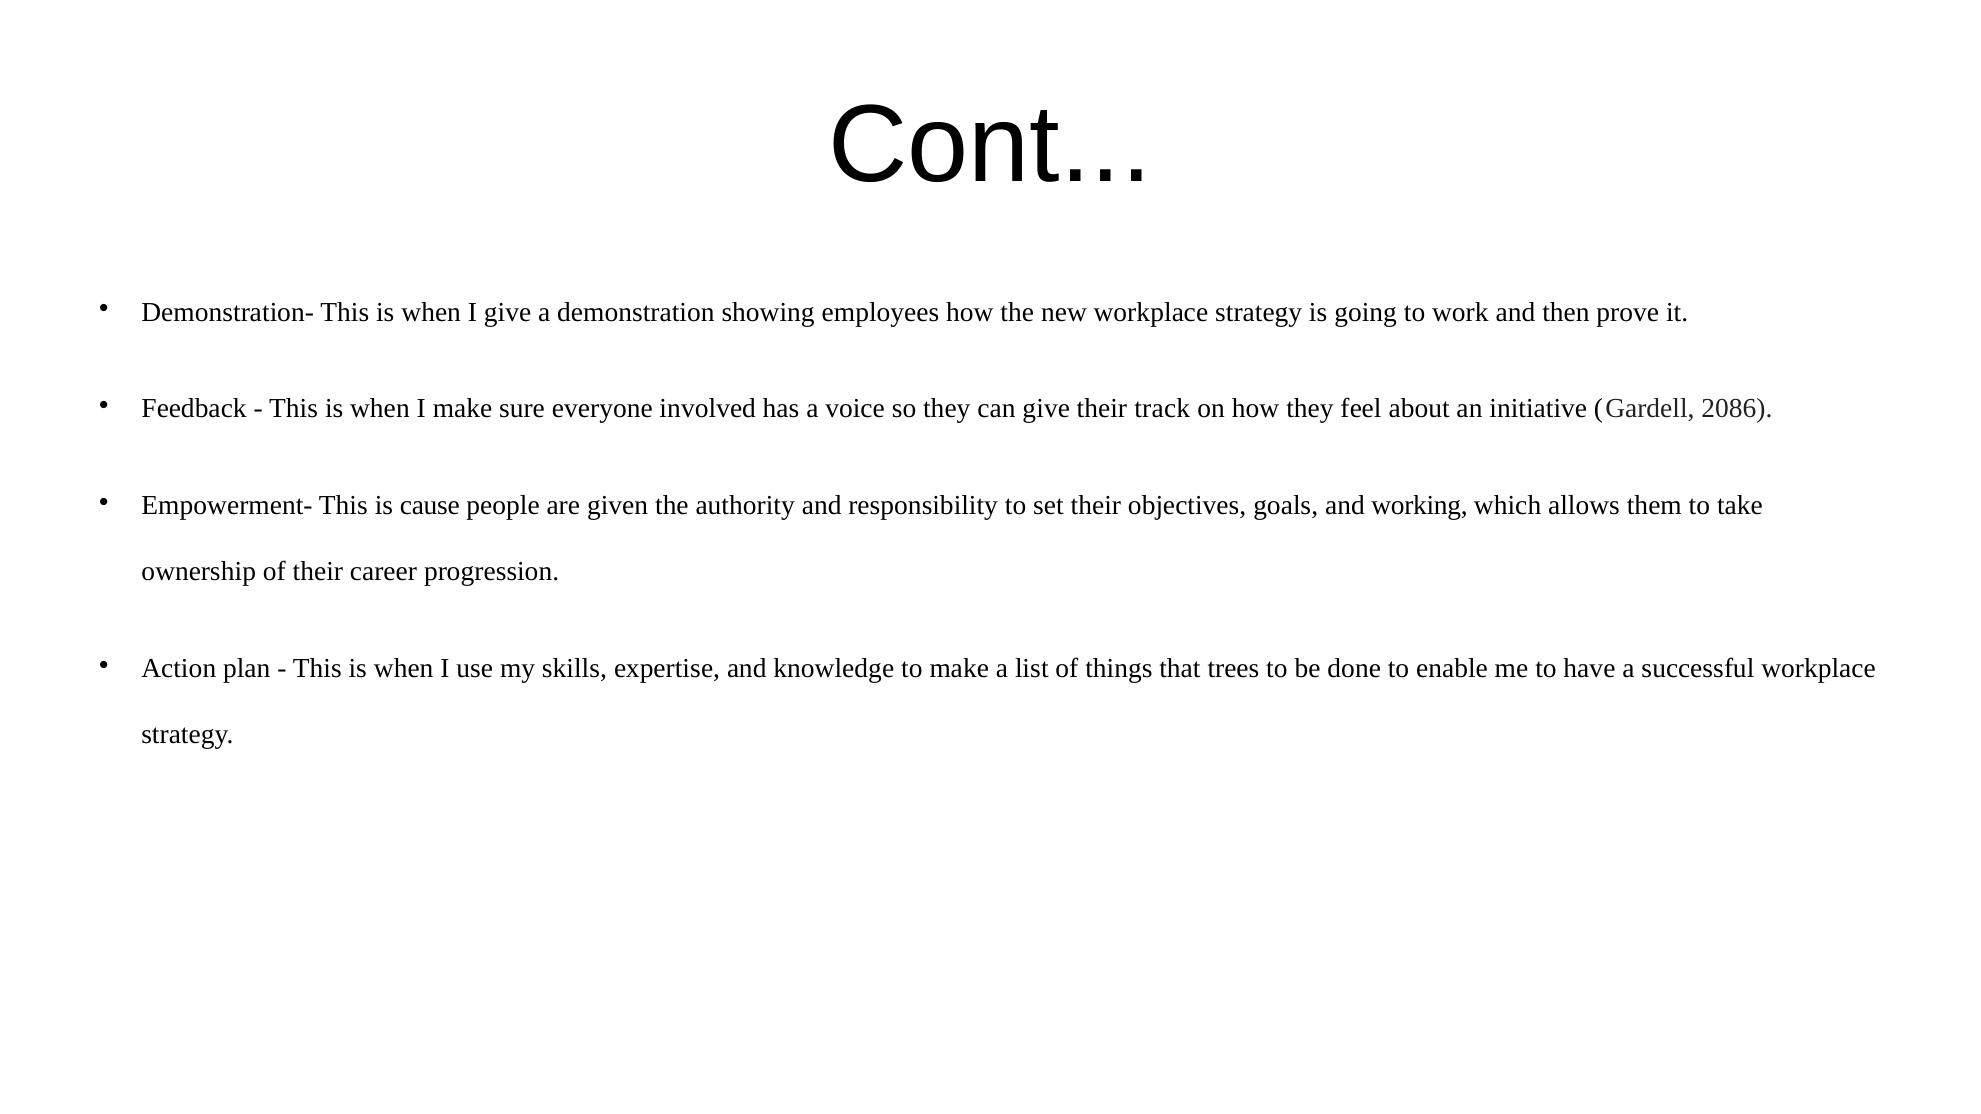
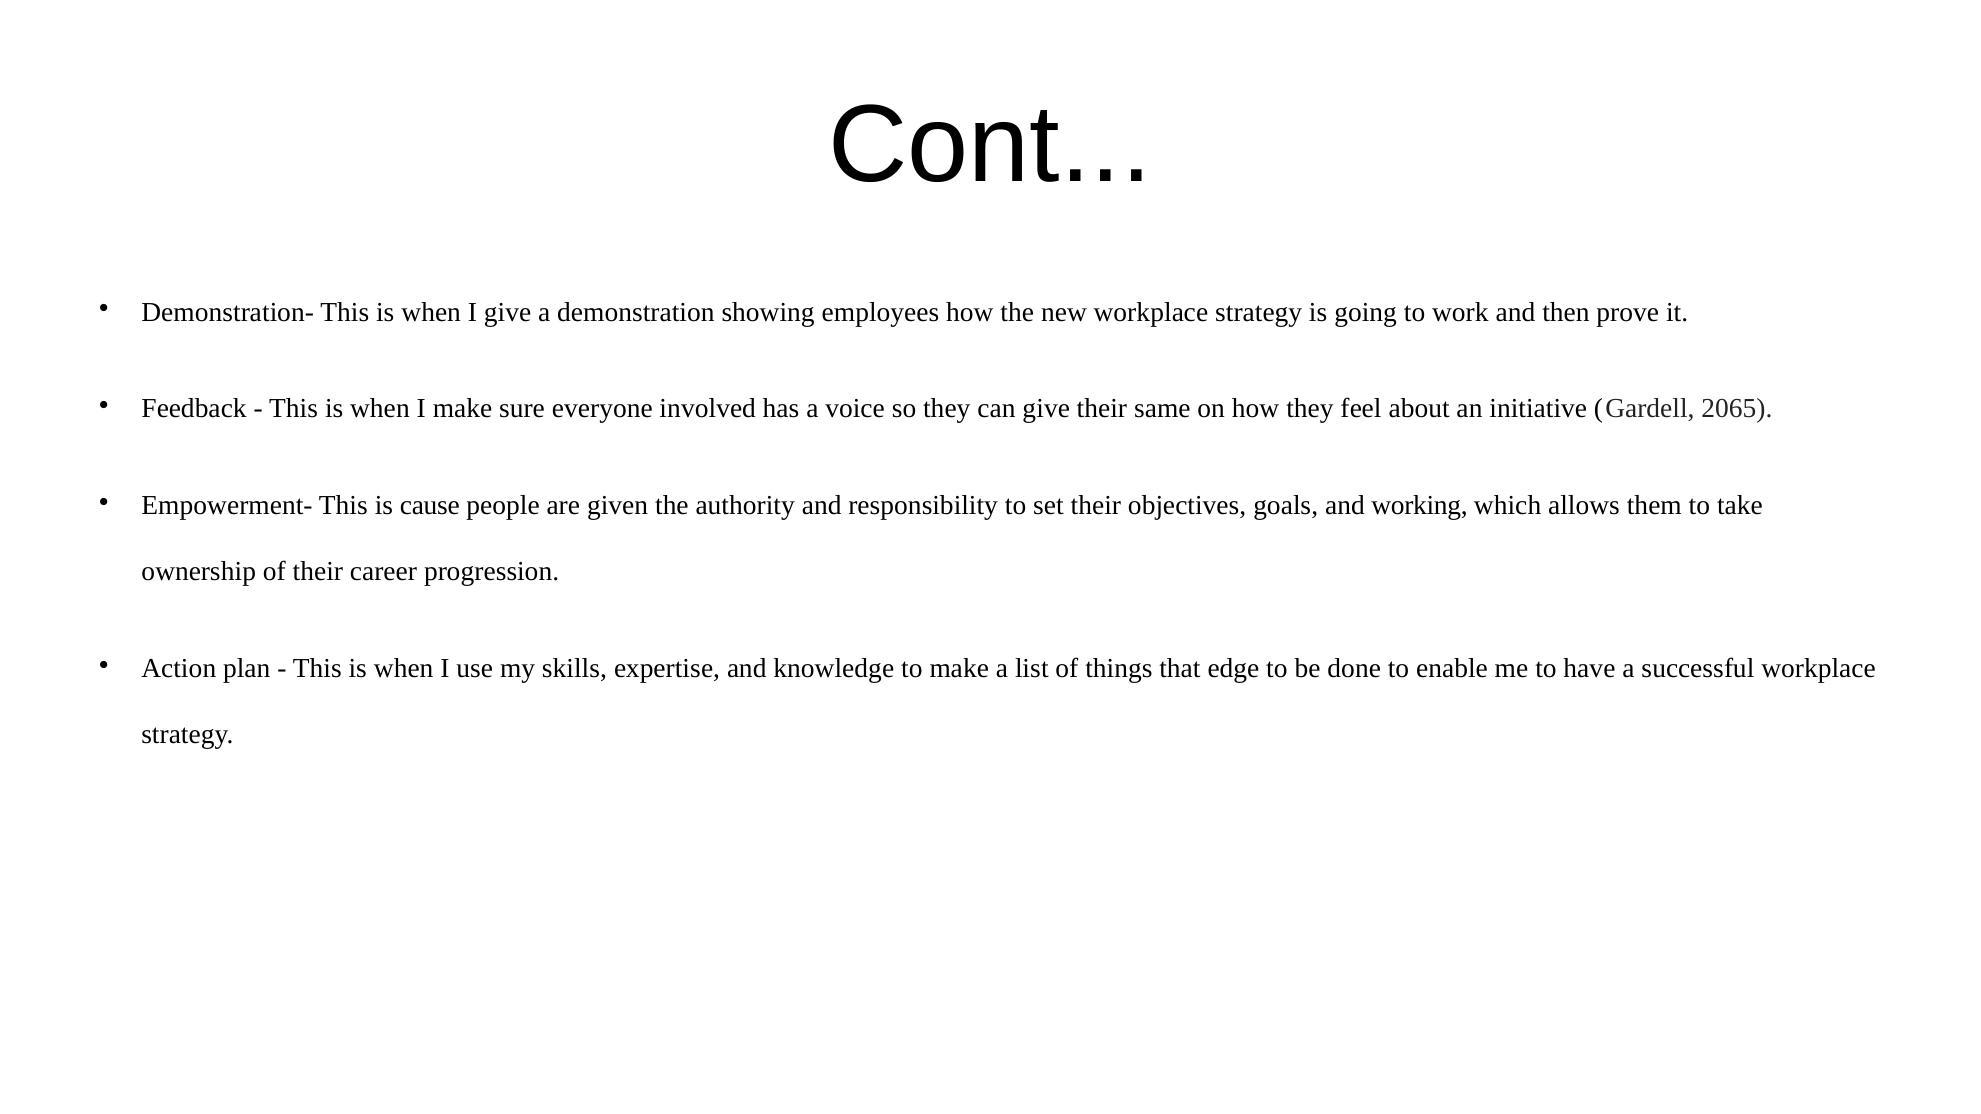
track: track -> same
2086: 2086 -> 2065
trees: trees -> edge
